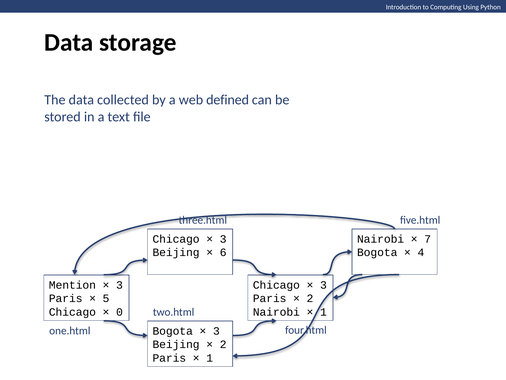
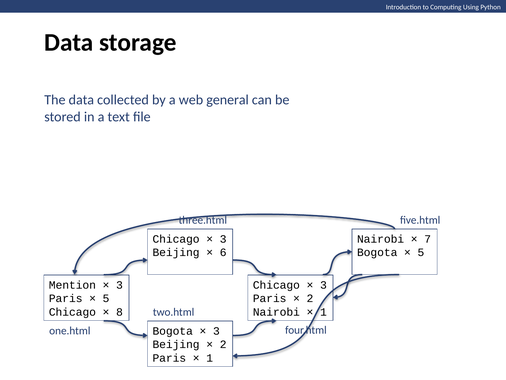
defined: defined -> general
4 at (421, 252): 4 -> 5
0: 0 -> 8
